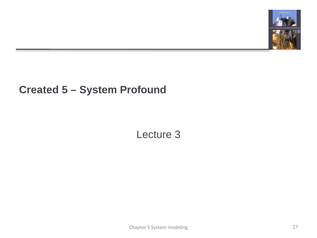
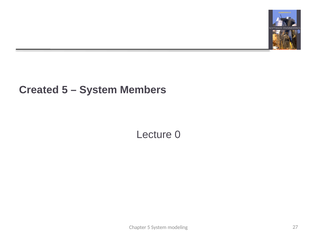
Profound: Profound -> Members
3: 3 -> 0
